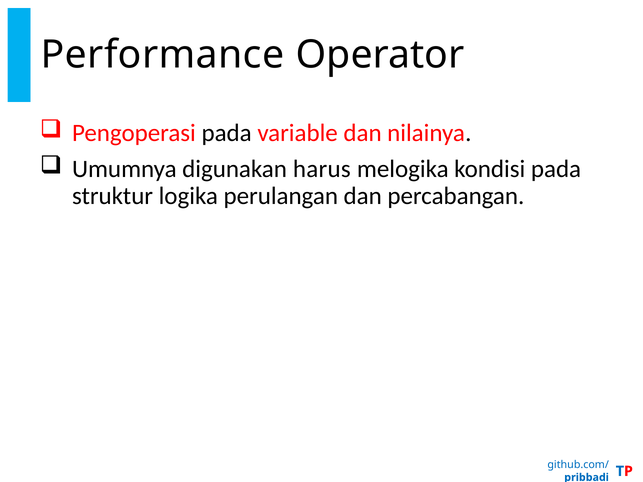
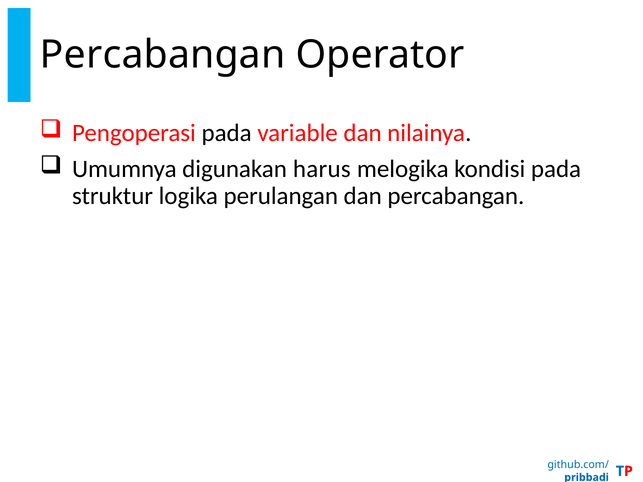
Performance at (163, 55): Performance -> Percabangan
